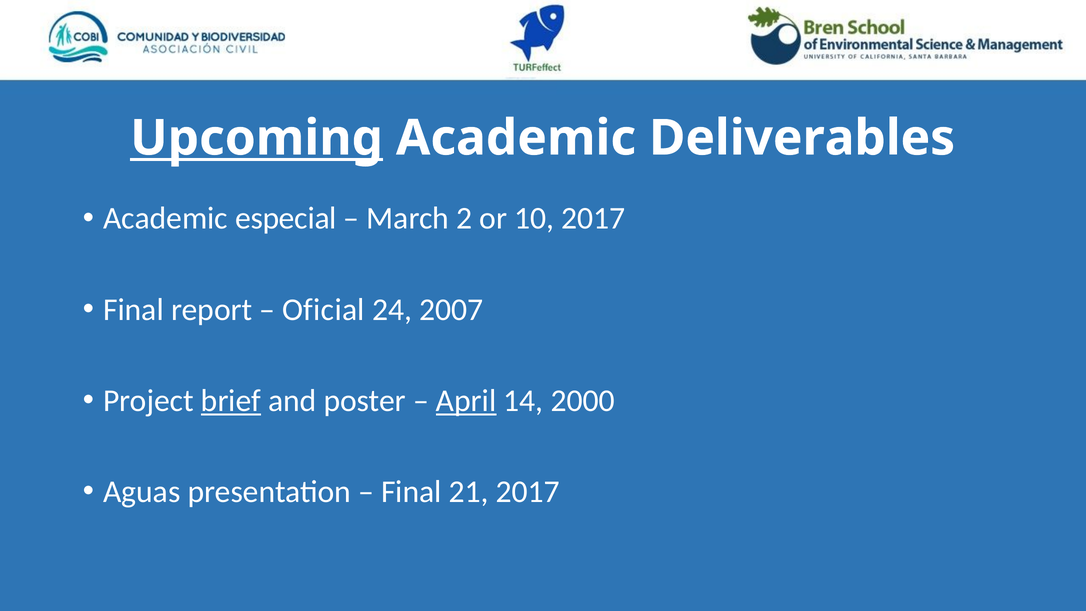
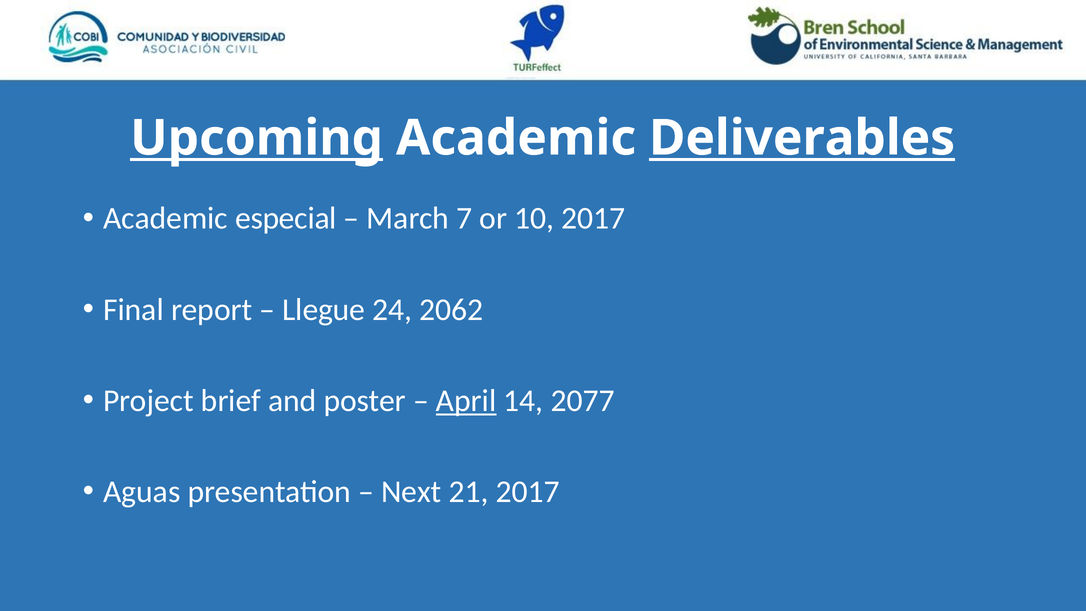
Deliverables underline: none -> present
2: 2 -> 7
Oficial: Oficial -> Llegue
2007: 2007 -> 2062
brief underline: present -> none
2000: 2000 -> 2077
Final at (411, 492): Final -> Next
